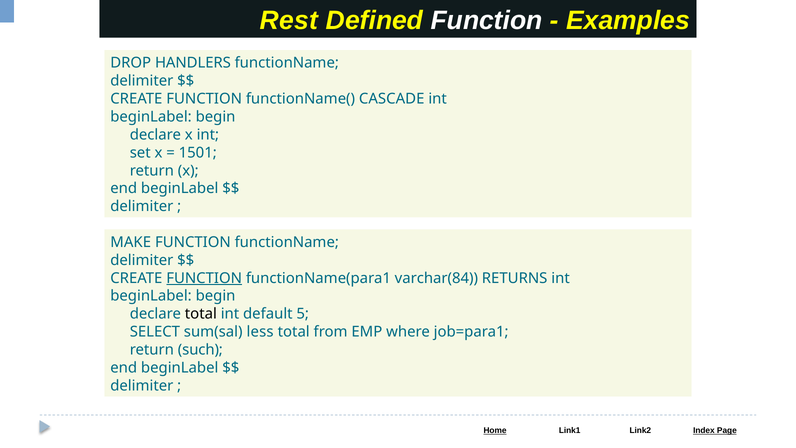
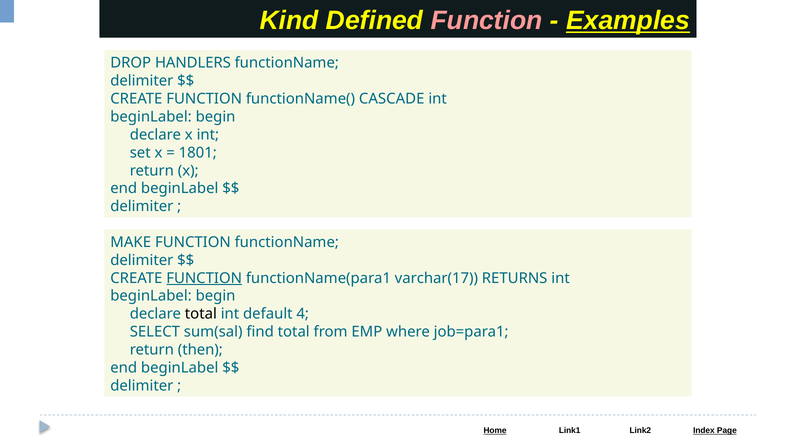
Rest: Rest -> Kind
Function at (487, 21) colour: white -> pink
Examples underline: none -> present
1501: 1501 -> 1801
varchar(84: varchar(84 -> varchar(17
5: 5 -> 4
less: less -> find
such: such -> then
